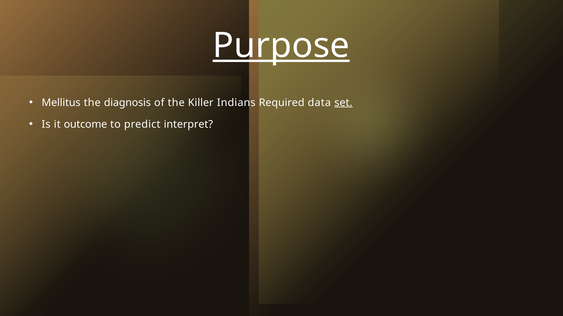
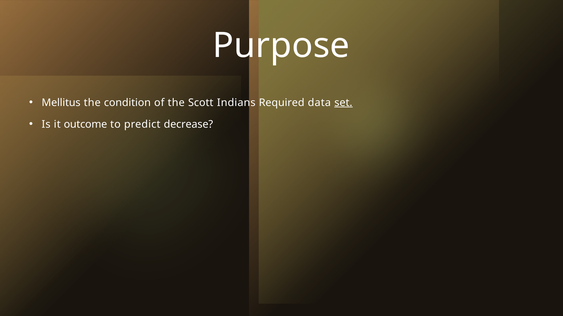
Purpose underline: present -> none
diagnosis: diagnosis -> condition
Killer: Killer -> Scott
interpret: interpret -> decrease
